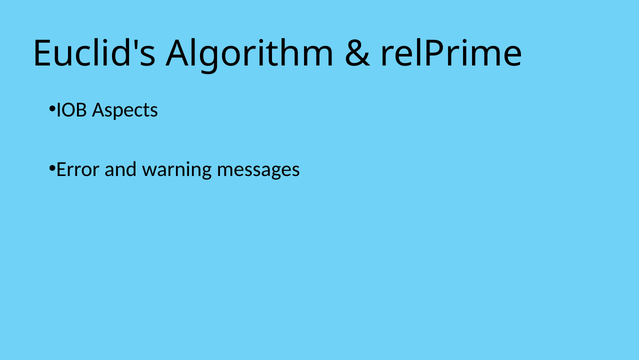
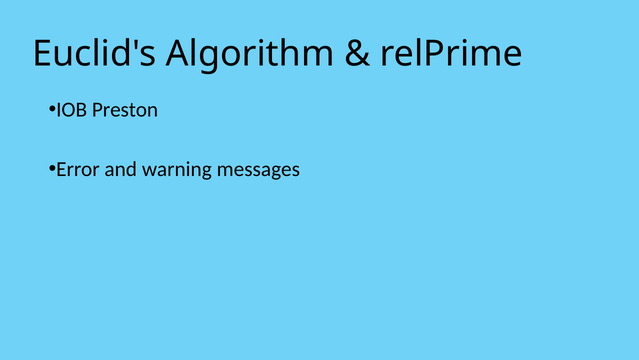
Aspects: Aspects -> Preston
